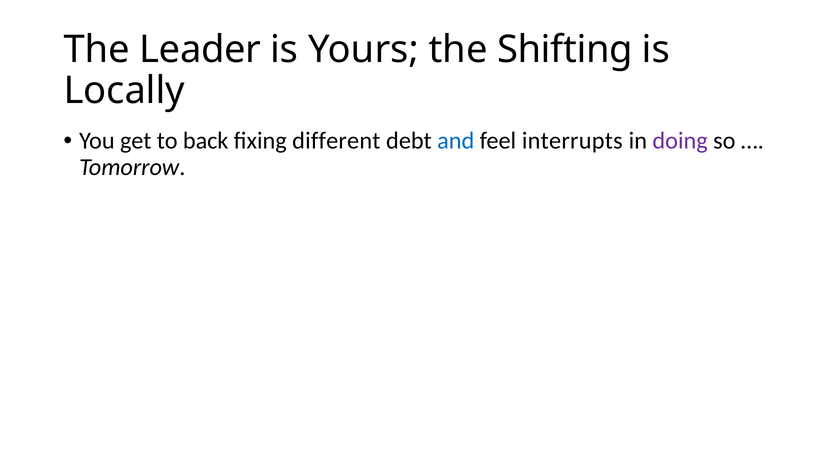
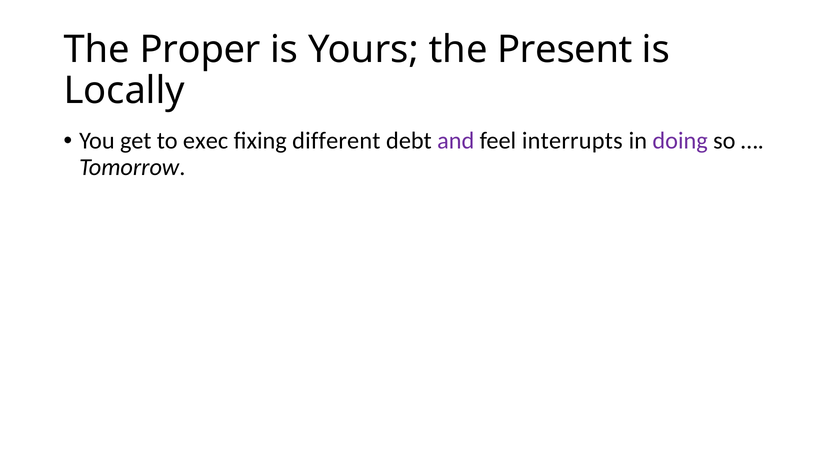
Leader: Leader -> Proper
Shifting: Shifting -> Present
back: back -> exec
and colour: blue -> purple
